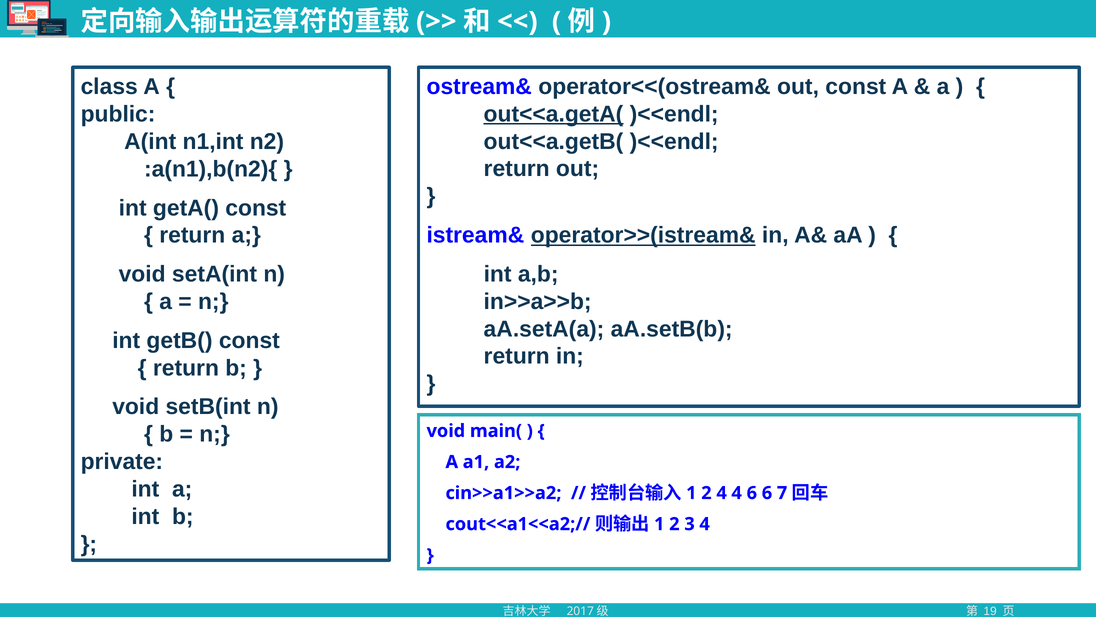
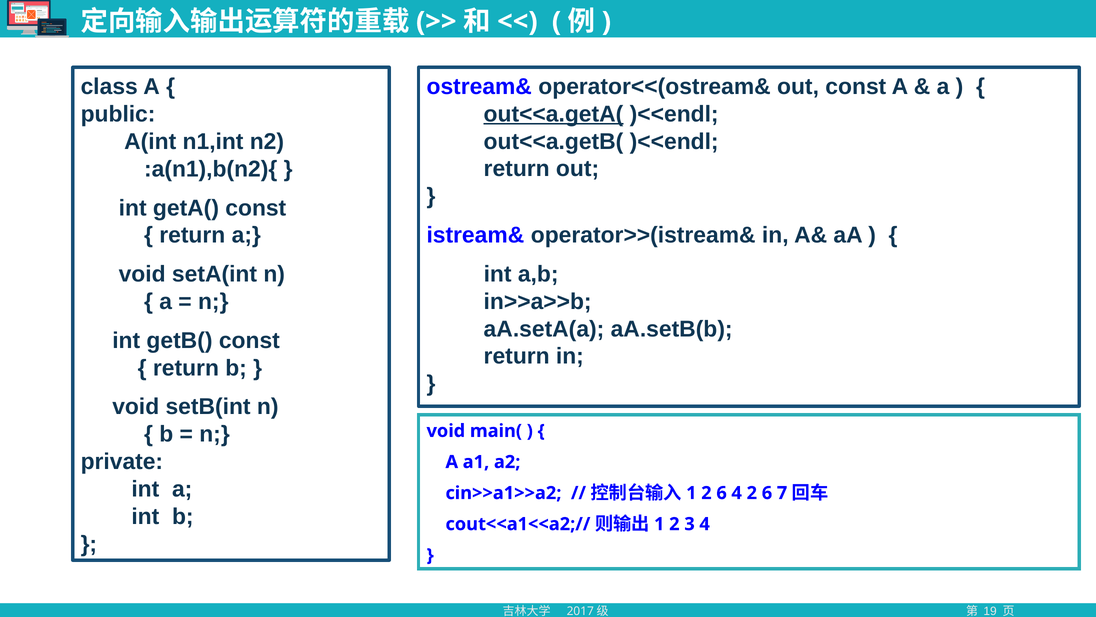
operator>>(istream& underline: present -> none
4 at (722, 493): 4 -> 6
4 6: 6 -> 2
